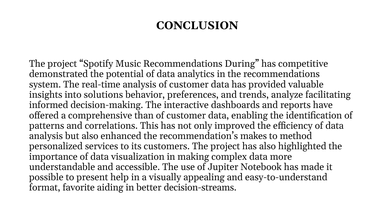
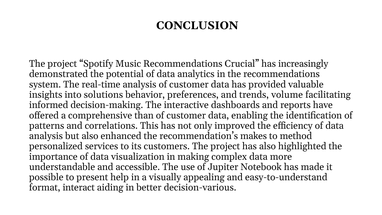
During: During -> Crucial
competitive: competitive -> increasingly
analyze: analyze -> volume
favorite: favorite -> interact
decision-streams: decision-streams -> decision-various
